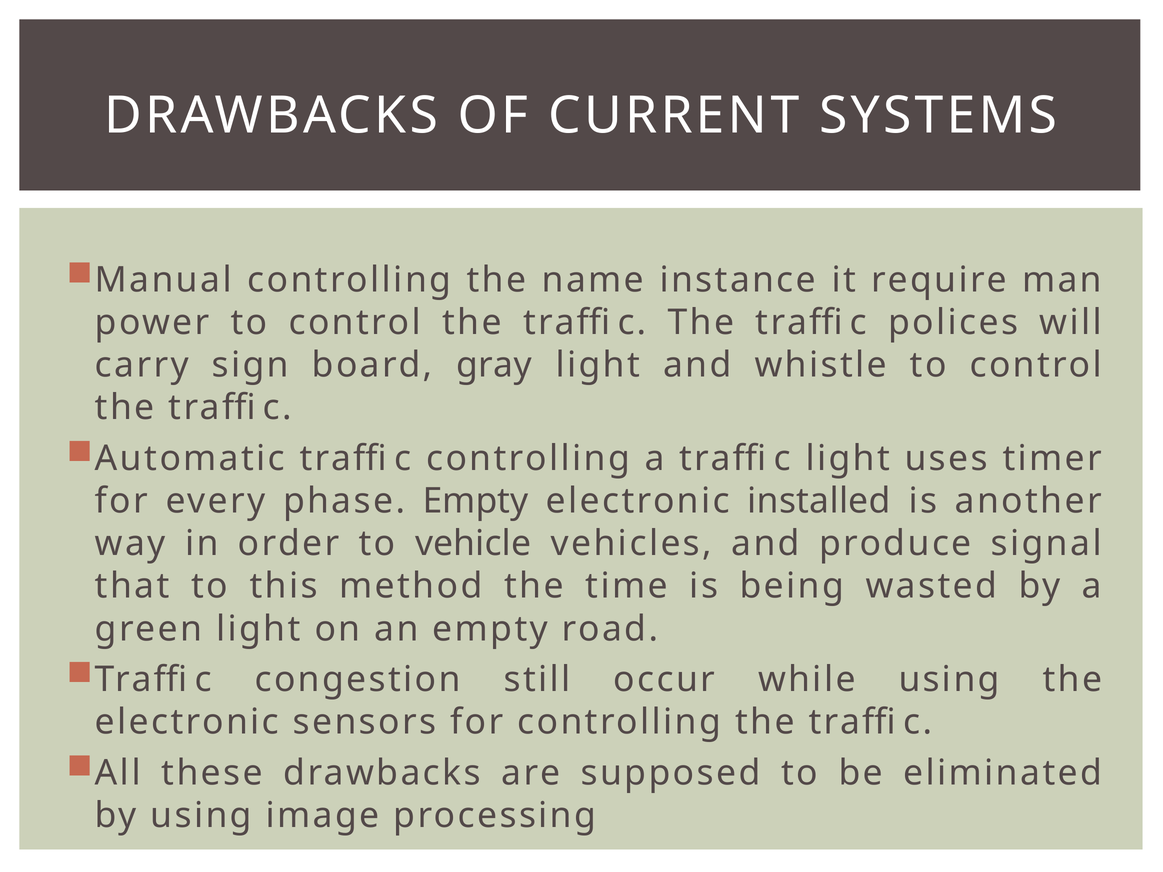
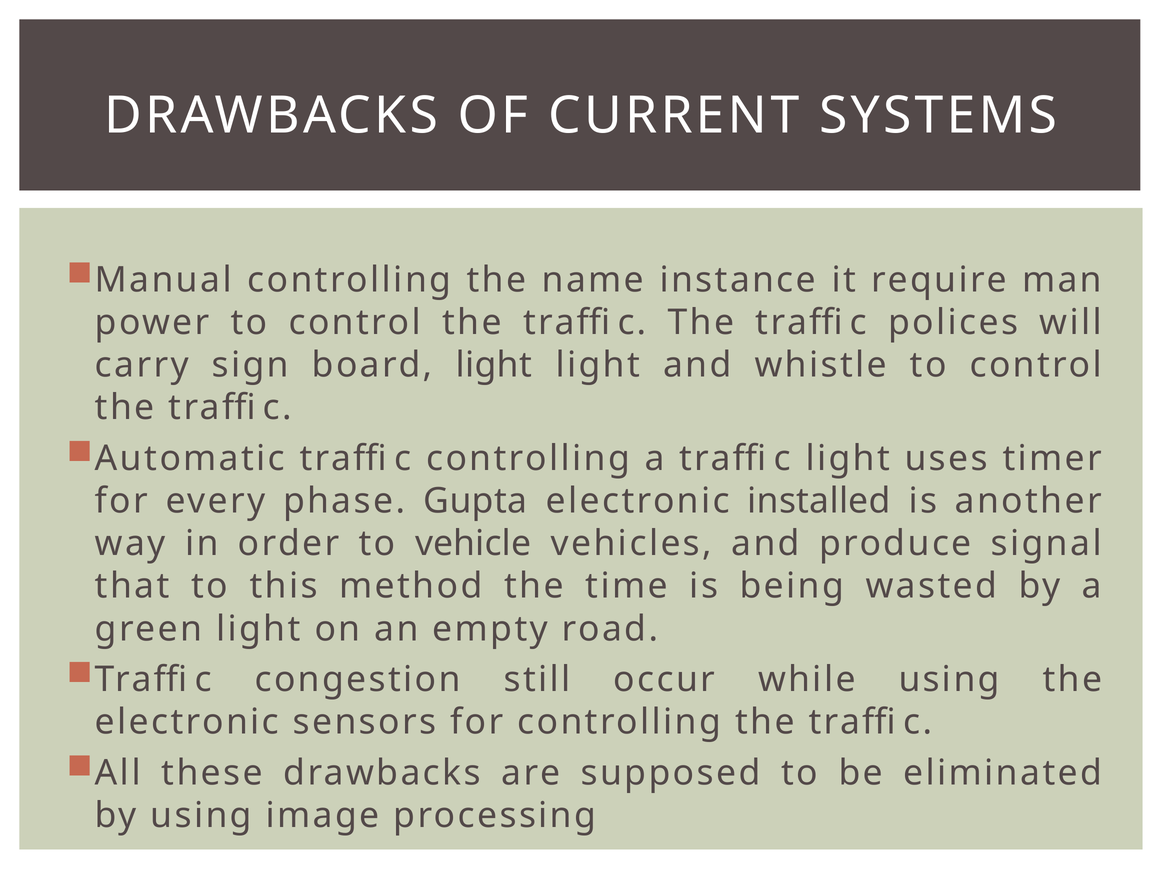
board gray: gray -> light
phase Empty: Empty -> Gupta
